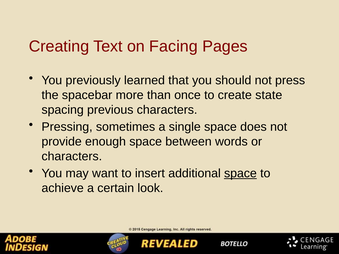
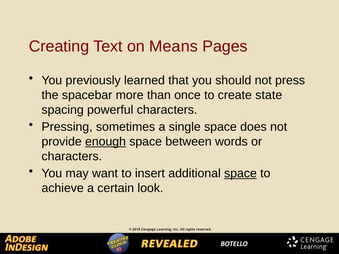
Facing: Facing -> Means
previous: previous -> powerful
enough underline: none -> present
